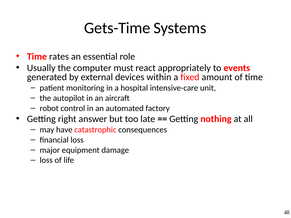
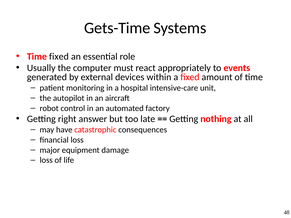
Time rates: rates -> fixed
